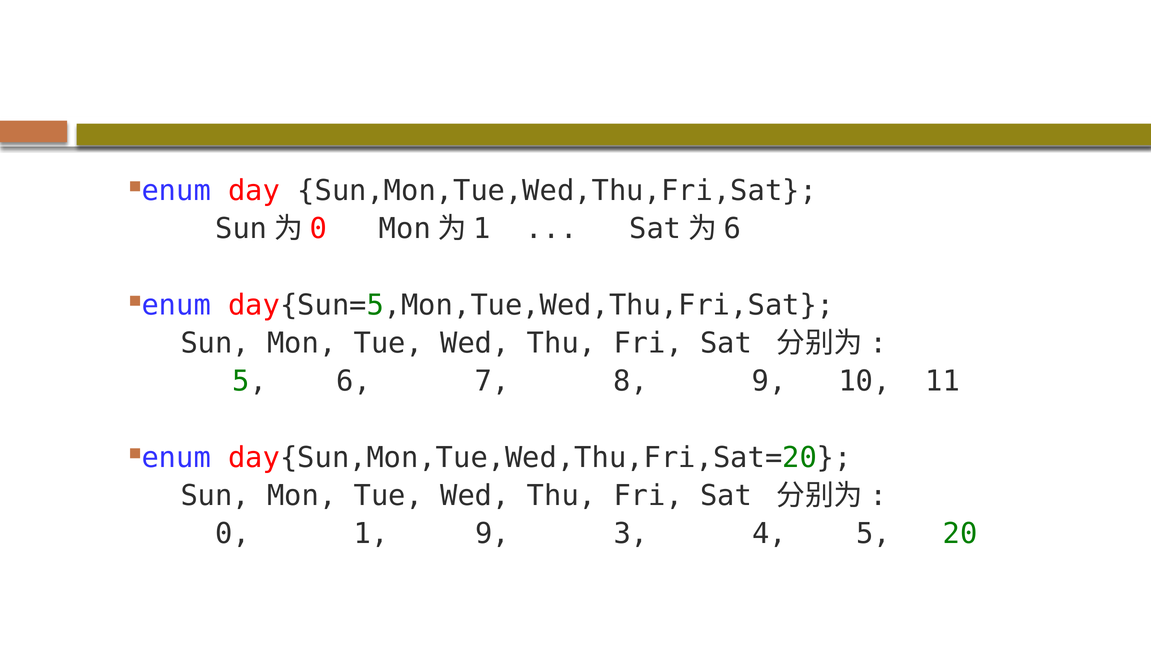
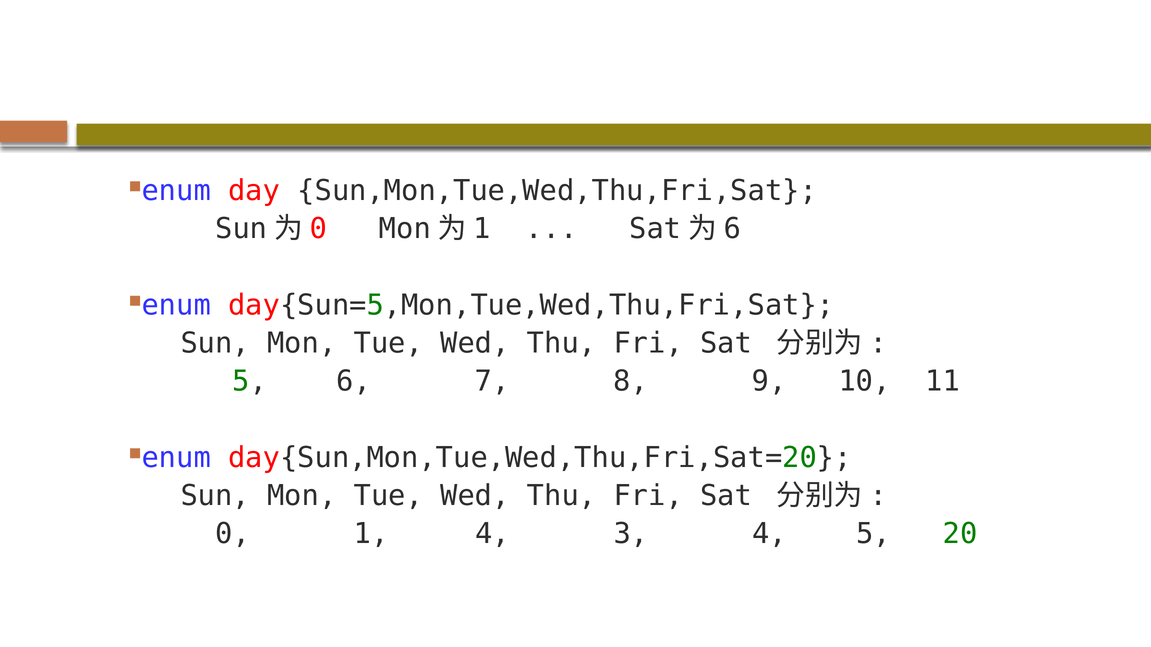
1 9: 9 -> 4
